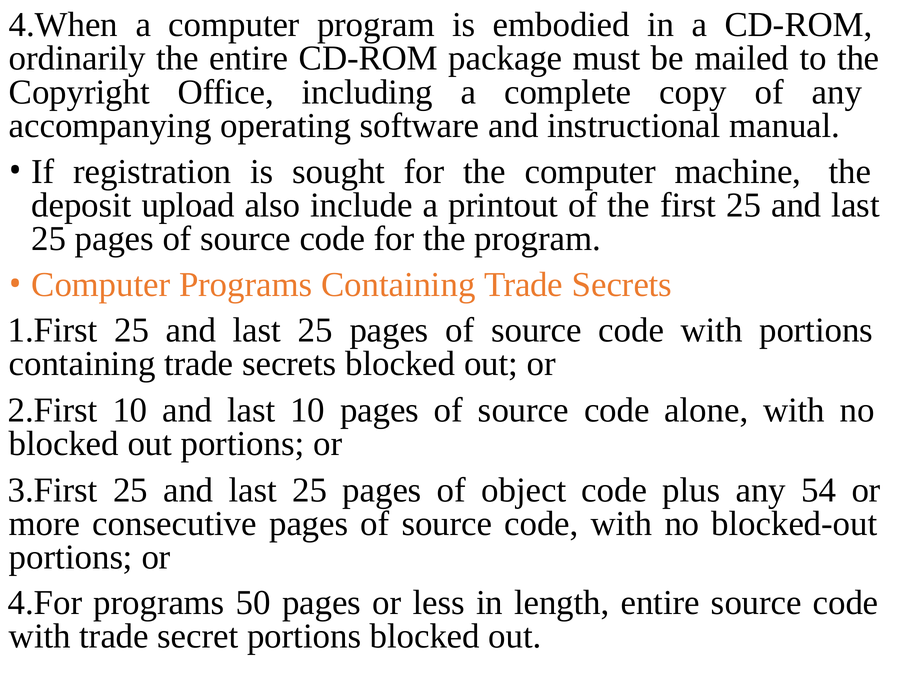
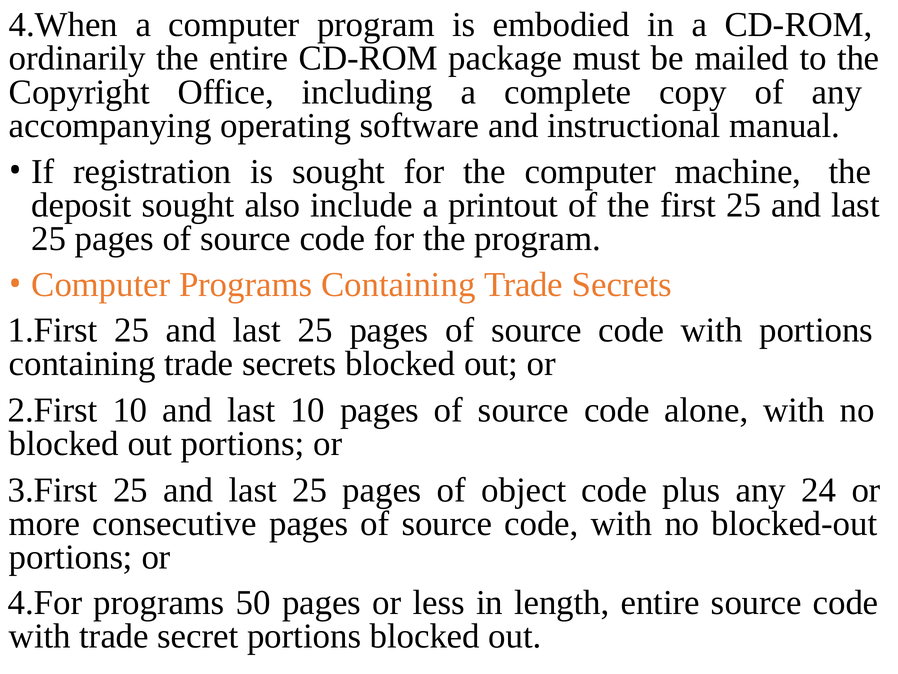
deposit upload: upload -> sought
54: 54 -> 24
